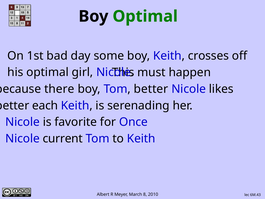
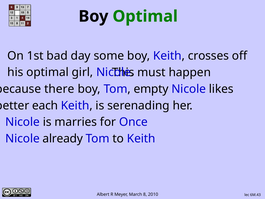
Tom better: better -> empty
favorite: favorite -> marries
current: current -> already
